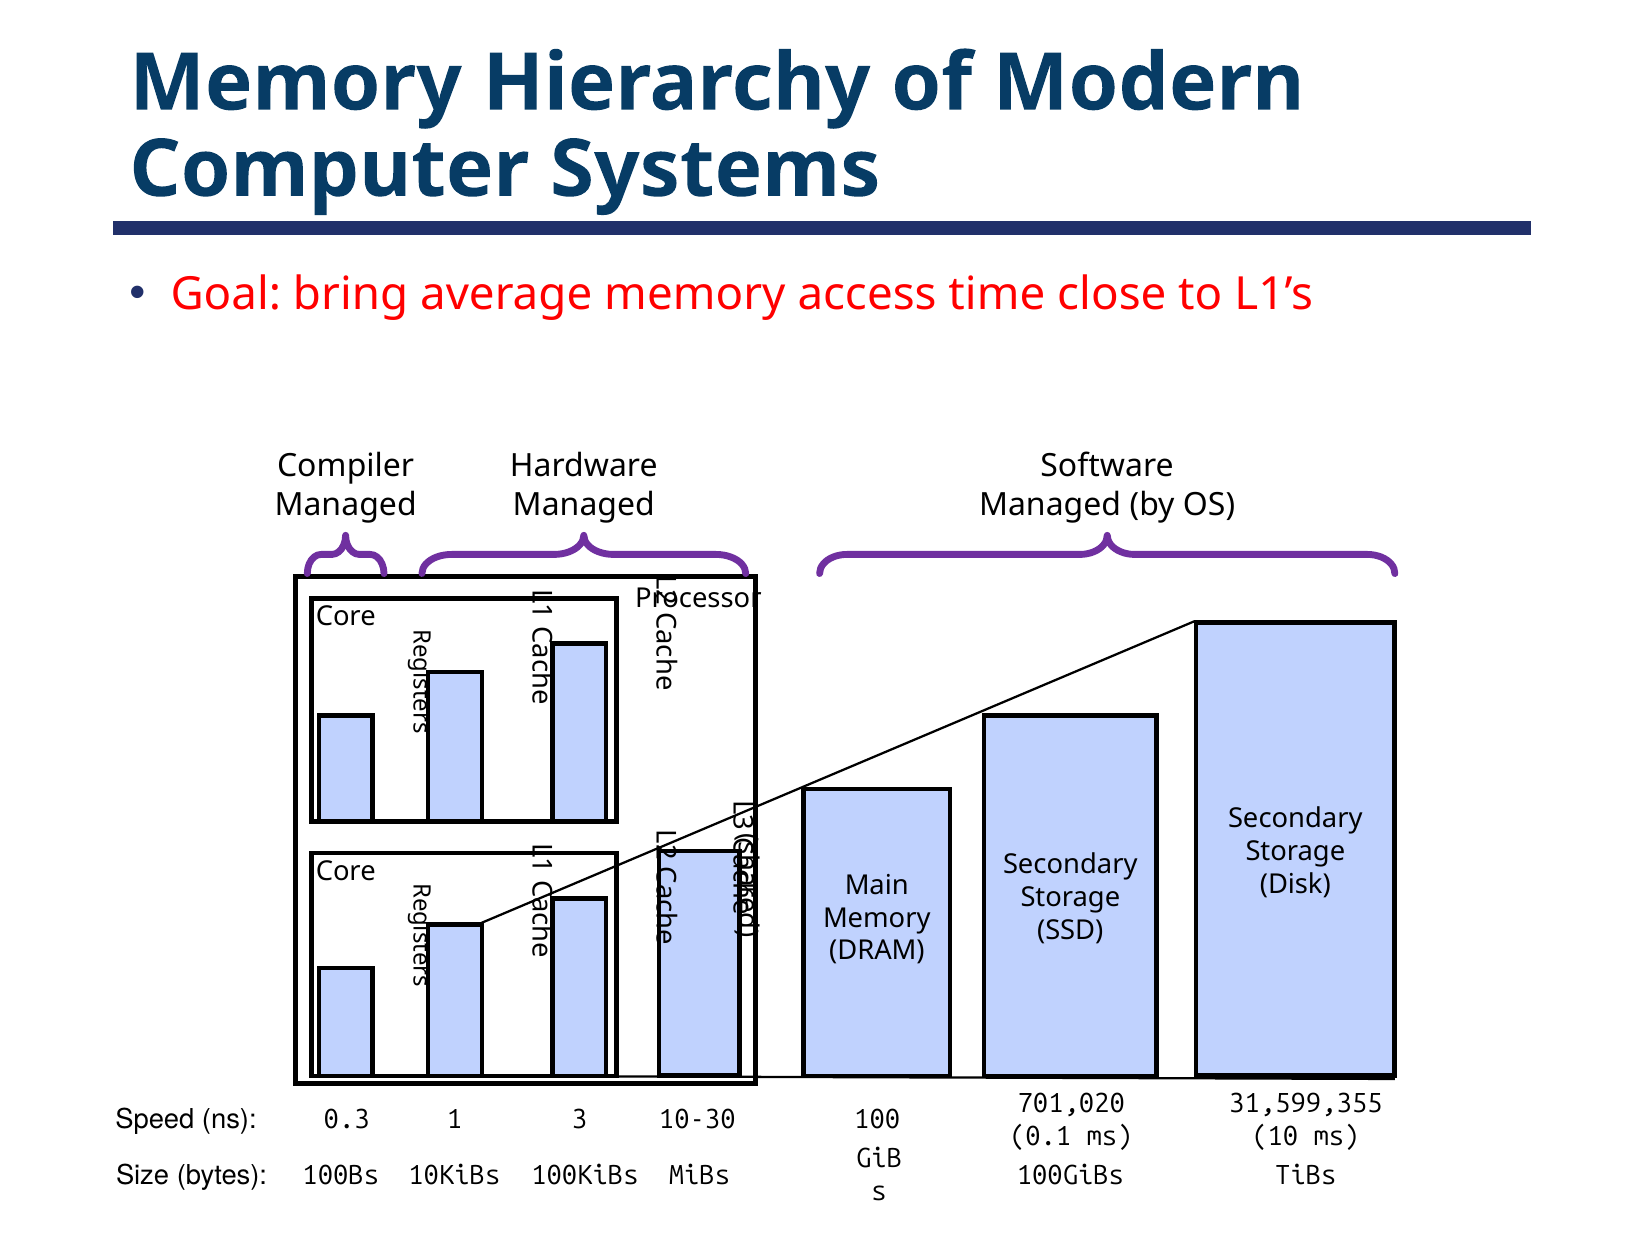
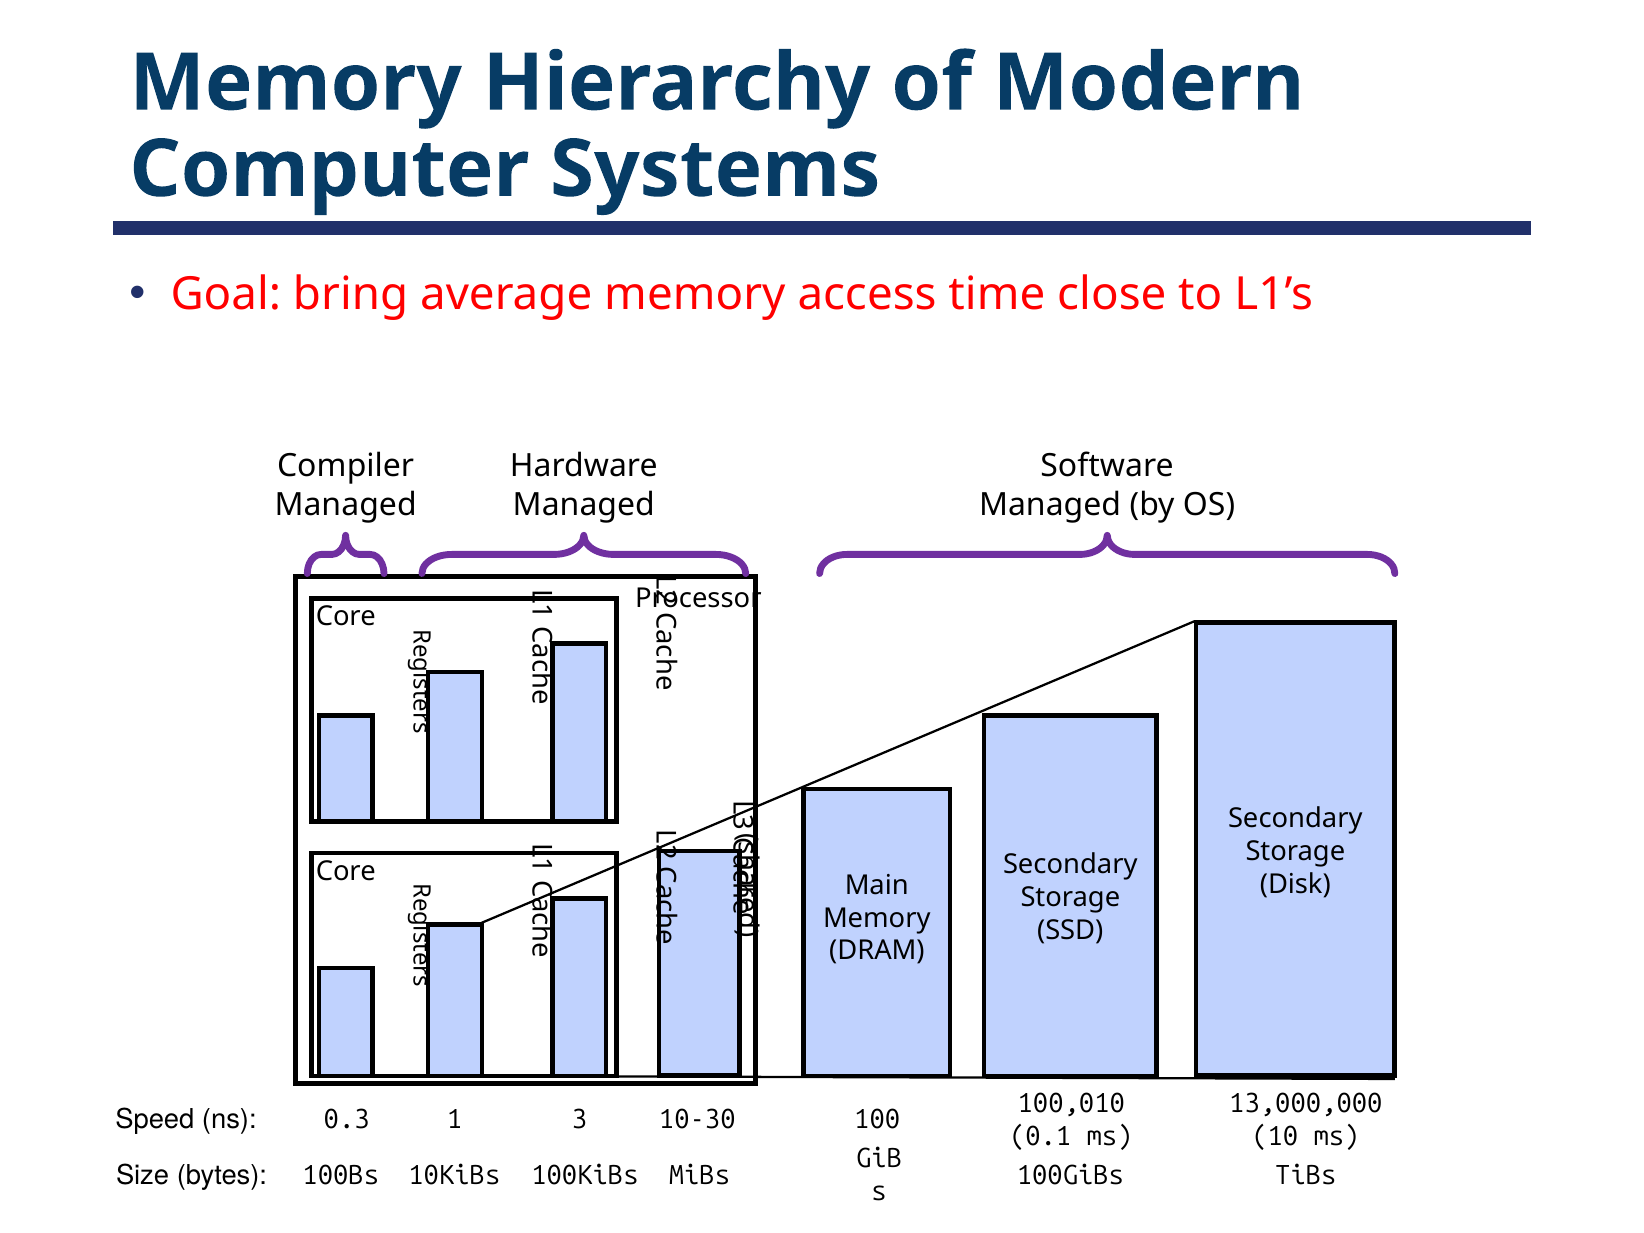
701,020: 701,020 -> 100,010
31,599,355: 31,599,355 -> 13,000,000
